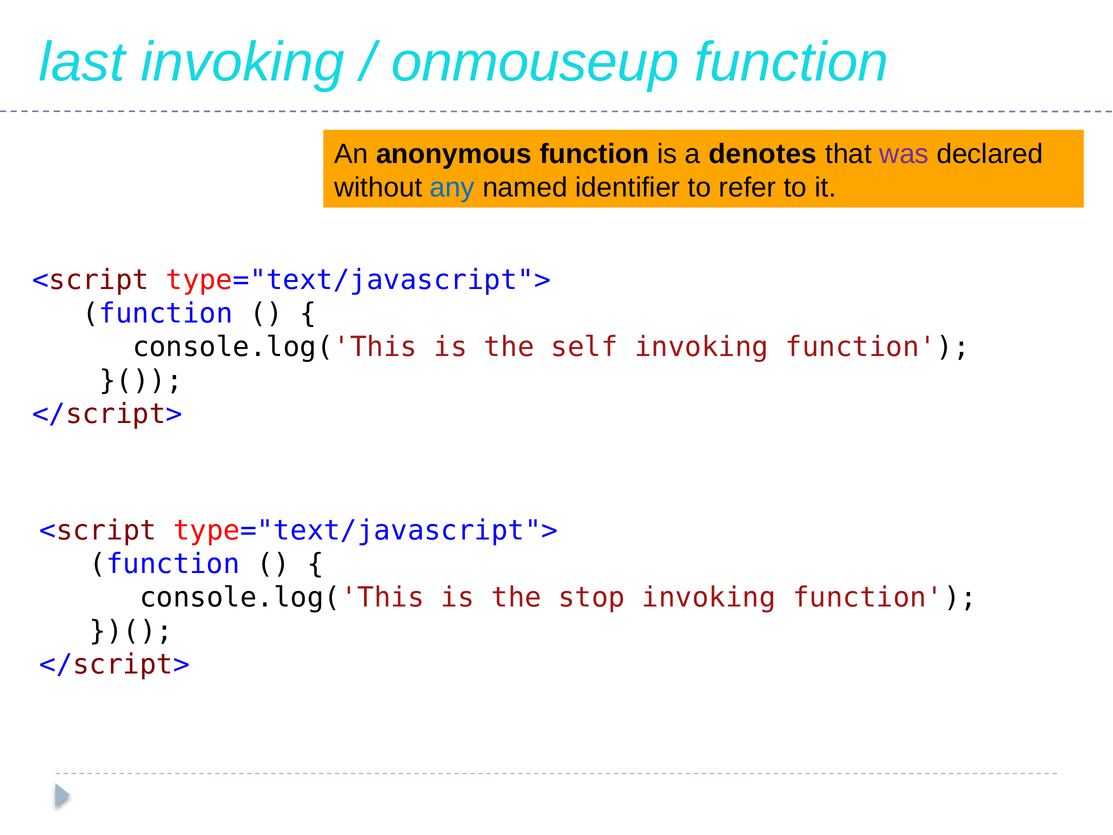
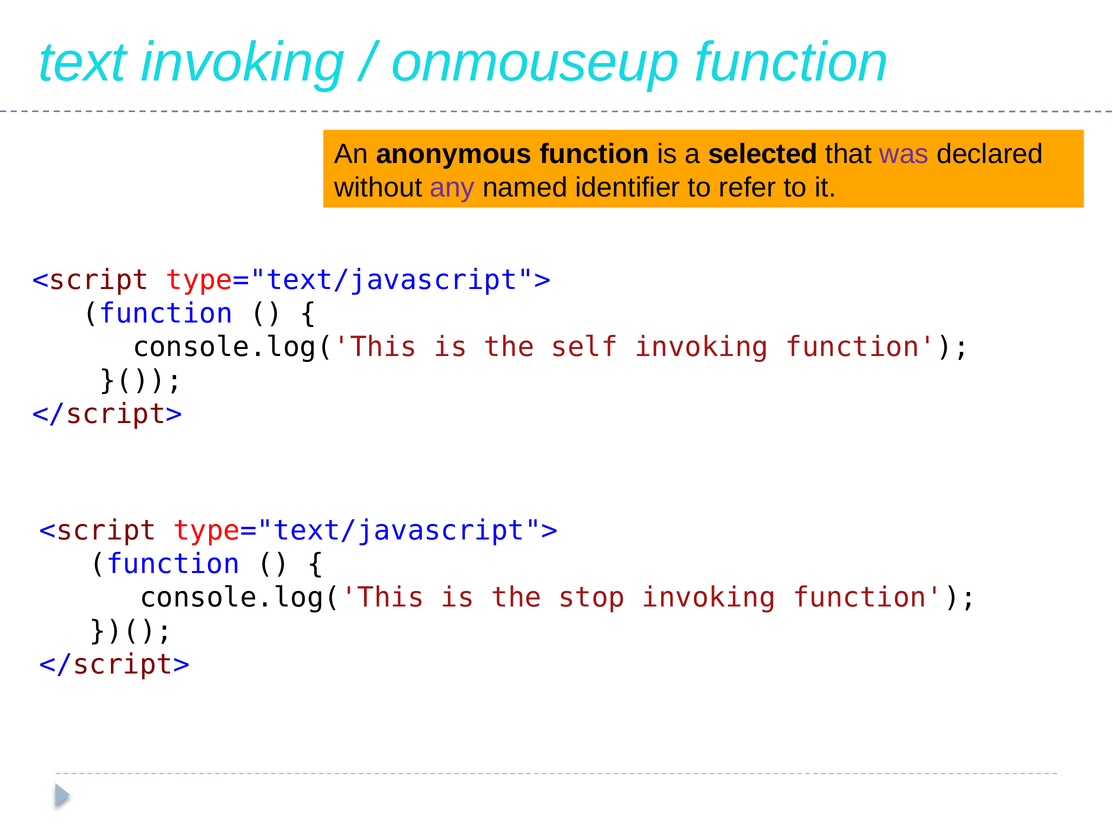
last: last -> text
denotes: denotes -> selected
any colour: blue -> purple
